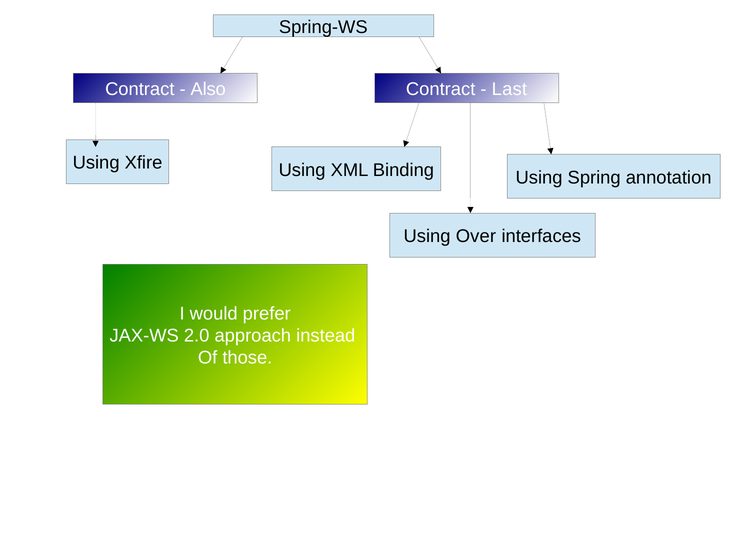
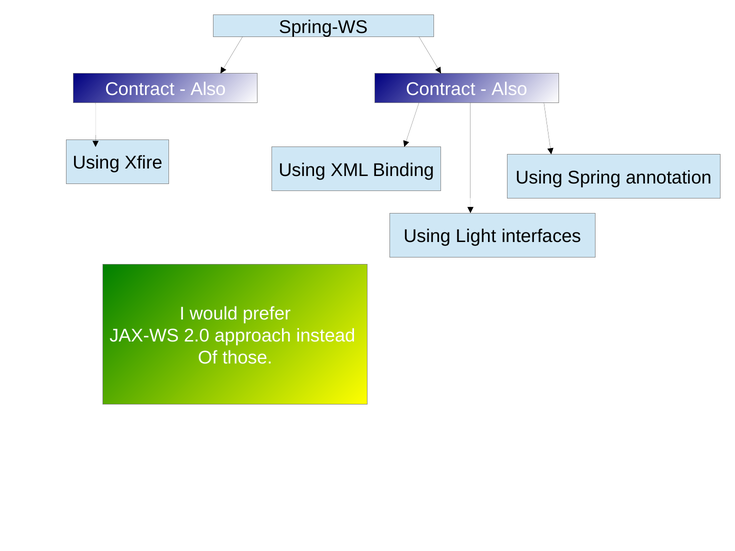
Last at (509, 89): Last -> Also
Over: Over -> Light
